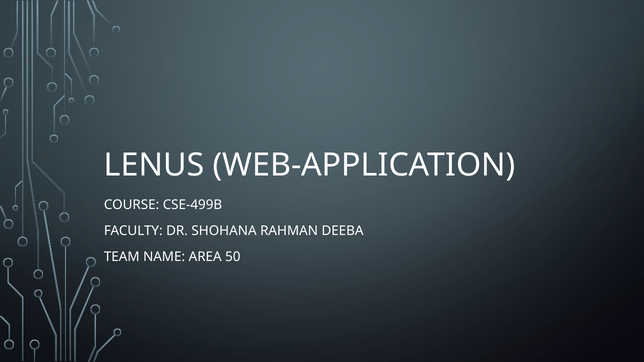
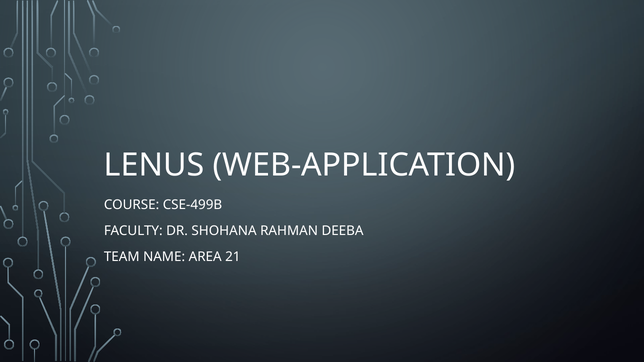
50: 50 -> 21
